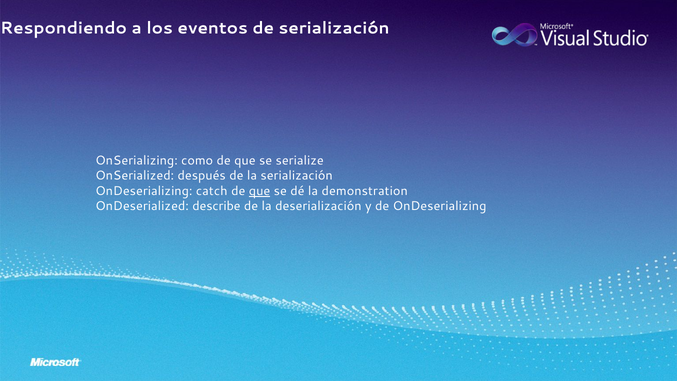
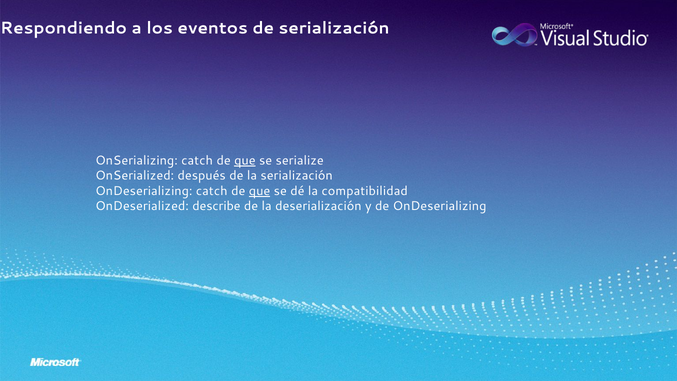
OnSerializing como: como -> catch
que at (245, 160) underline: none -> present
demonstration: demonstration -> compatibilidad
